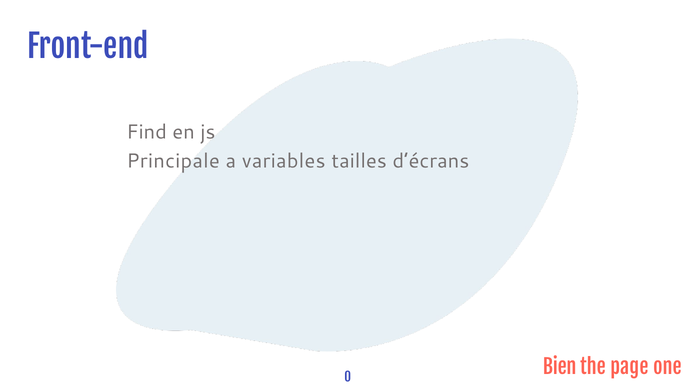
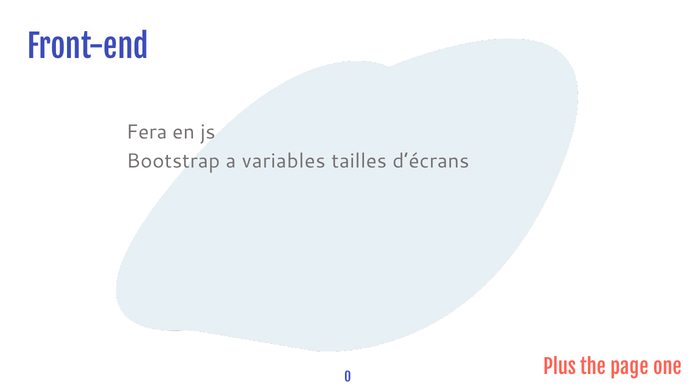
Find: Find -> Fera
Principale: Principale -> Bootstrap
Bien: Bien -> Plus
